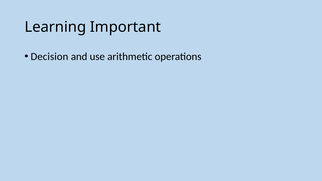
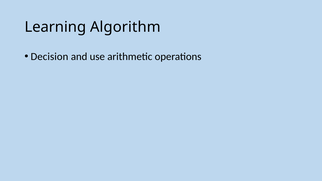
Important: Important -> Algorithm
